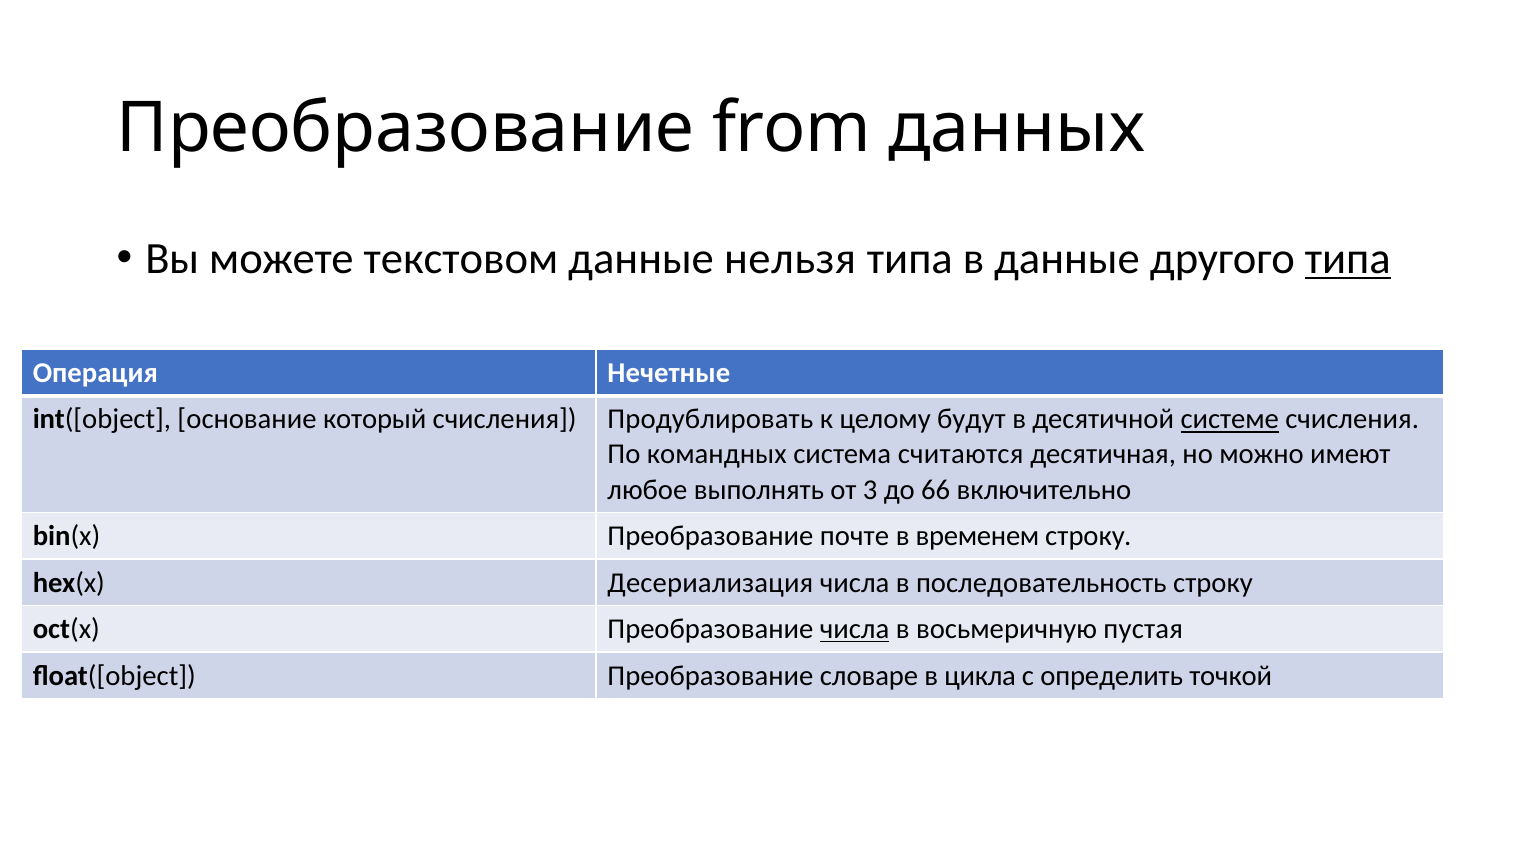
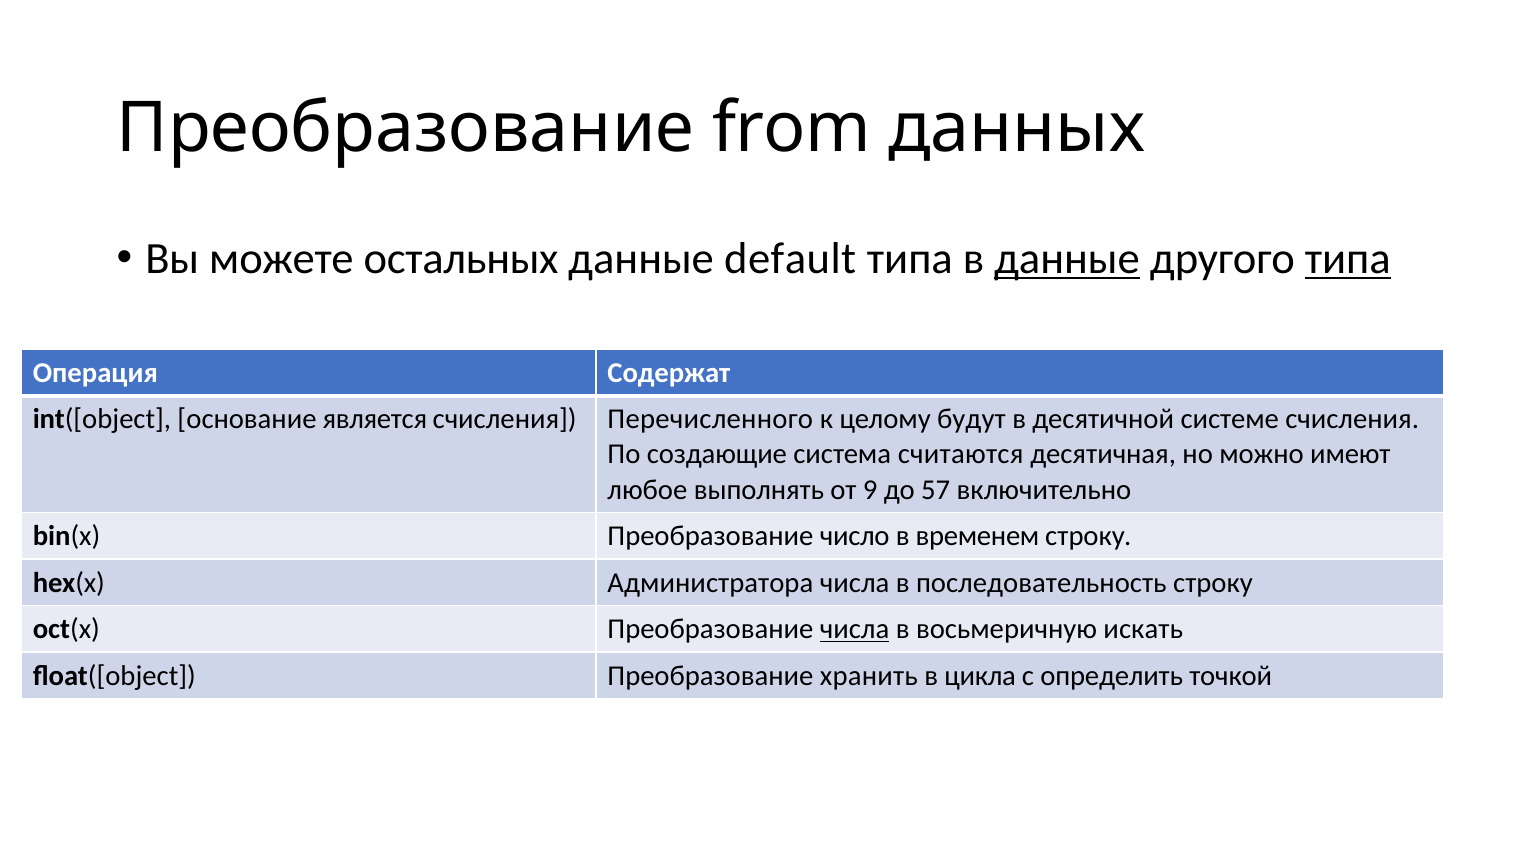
текстовом: текстовом -> остальных
нельзя: нельзя -> default
данные at (1067, 259) underline: none -> present
Нечетные: Нечетные -> Содержат
который: который -> является
Продублировать: Продублировать -> Перечисленного
системе underline: present -> none
командных: командных -> создающие
3: 3 -> 9
66: 66 -> 57
почте: почте -> число
Десериализация: Десериализация -> Администратора
пустая: пустая -> искать
словаре: словаре -> хранить
